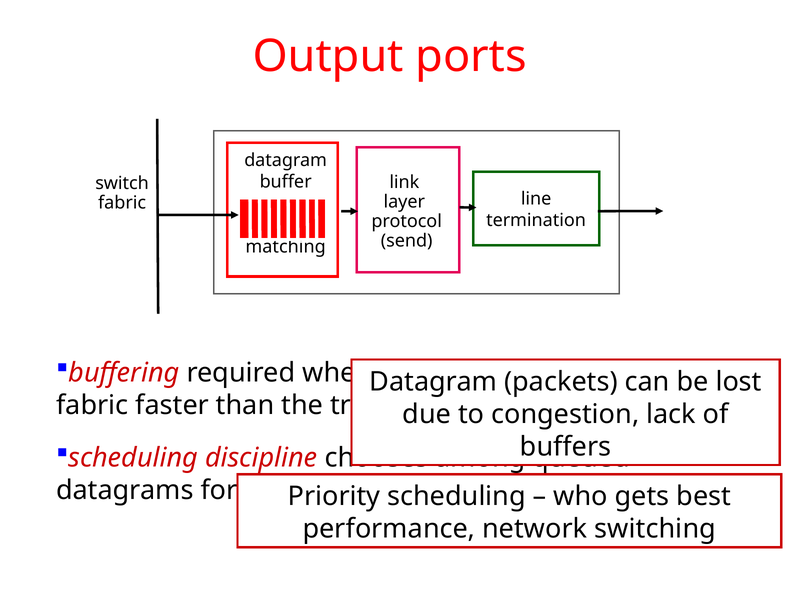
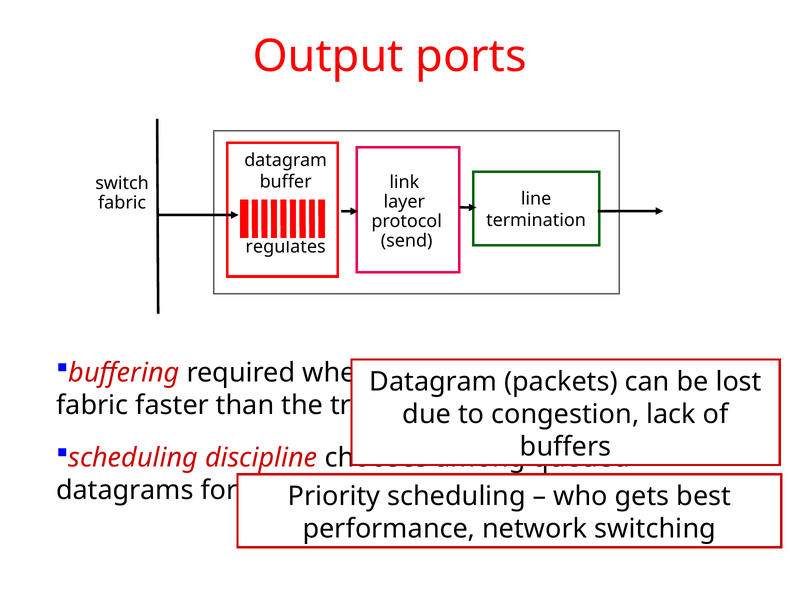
matching: matching -> regulates
